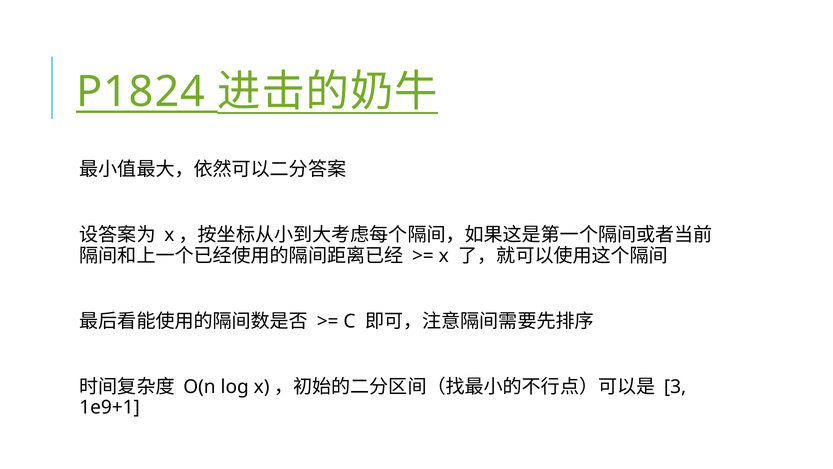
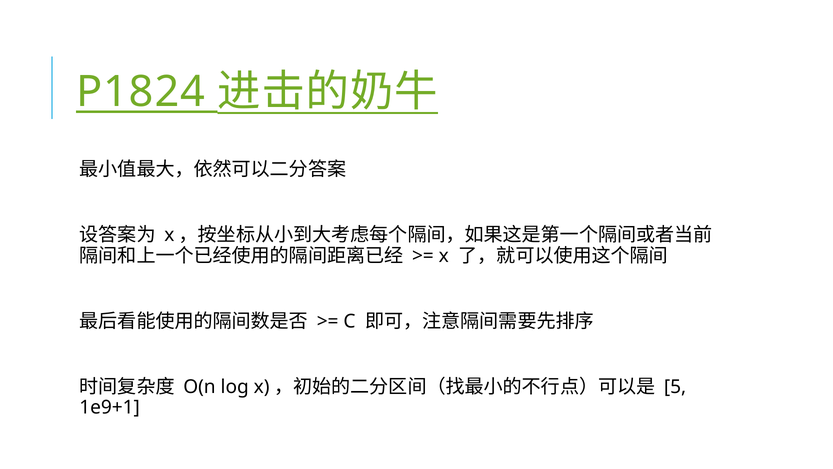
3: 3 -> 5
